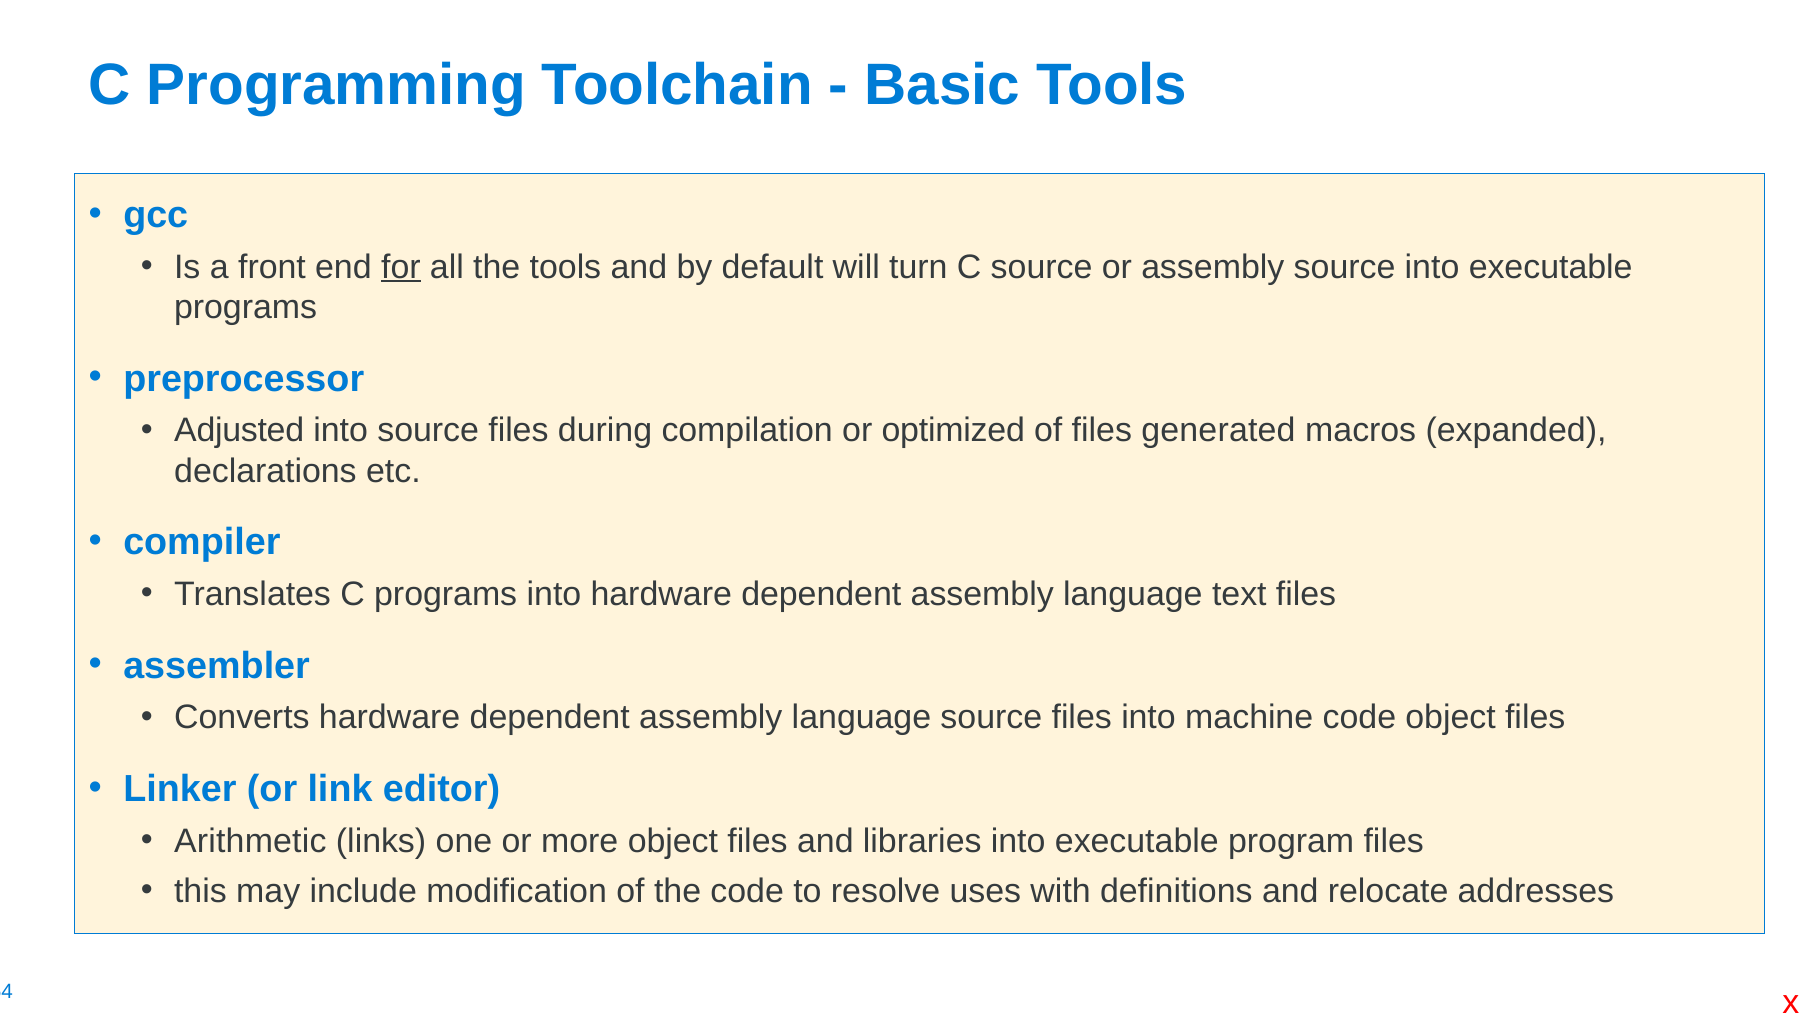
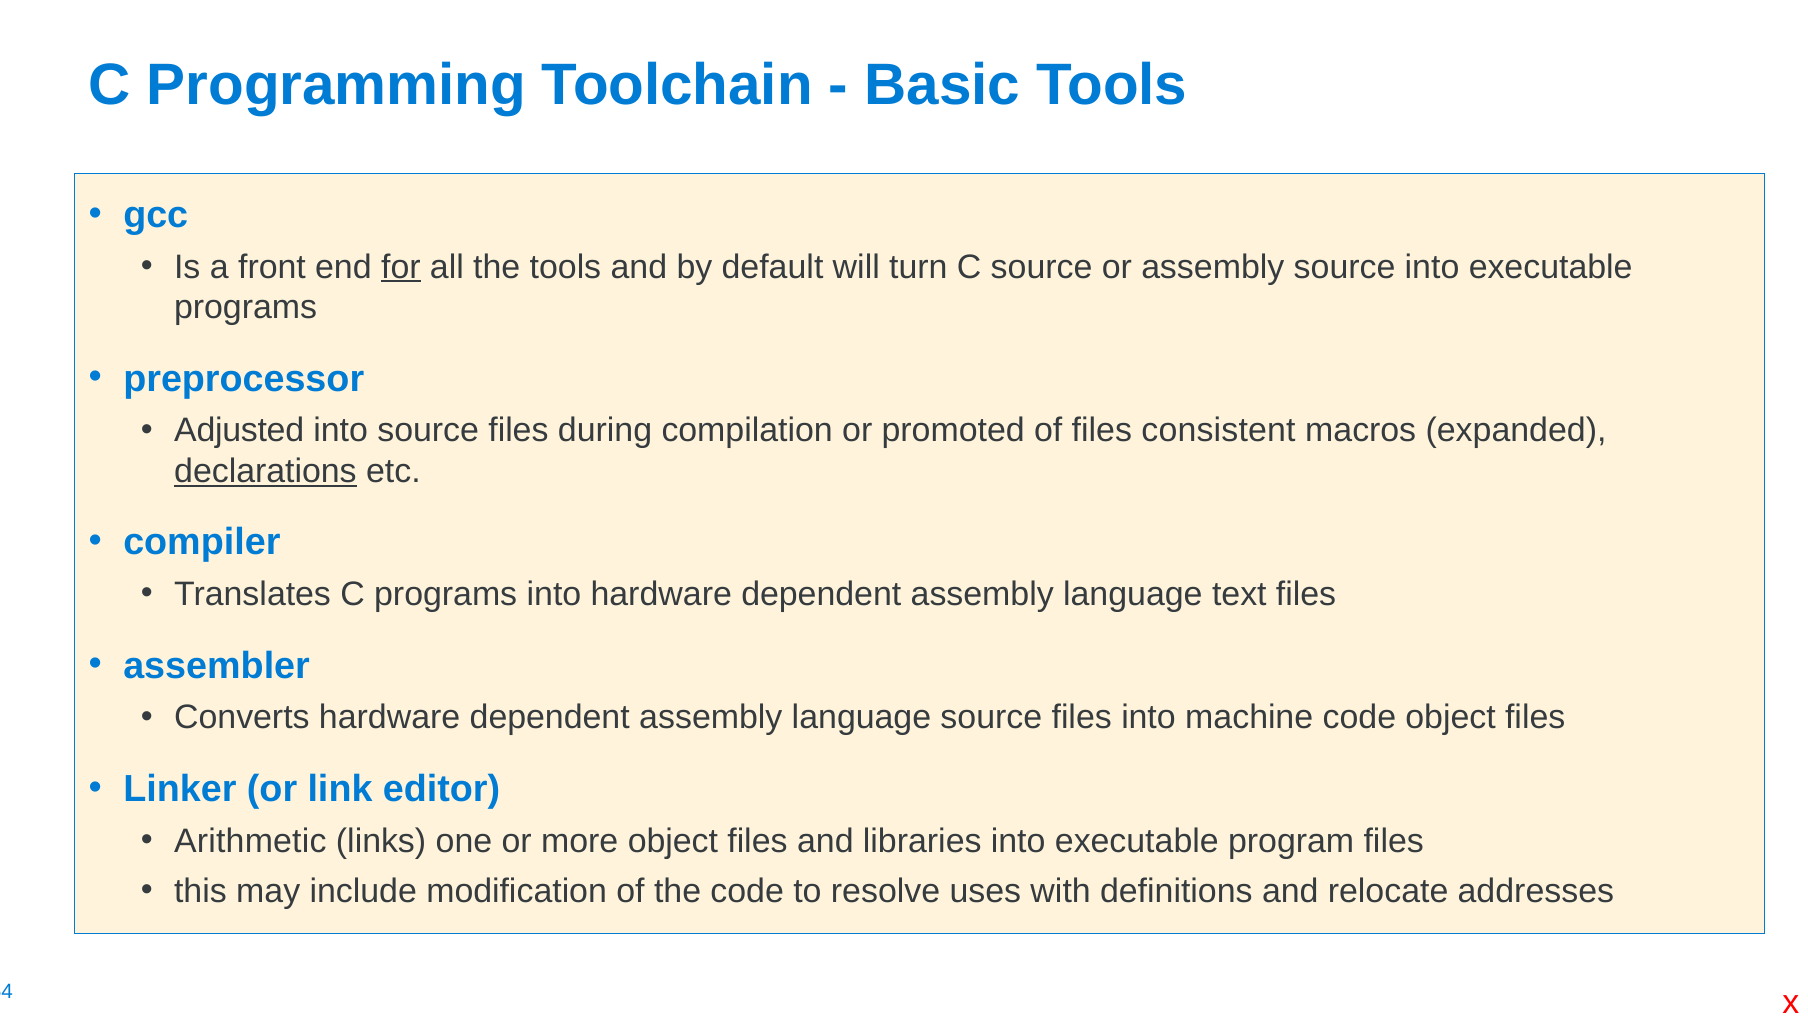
optimized: optimized -> promoted
generated: generated -> consistent
declarations underline: none -> present
